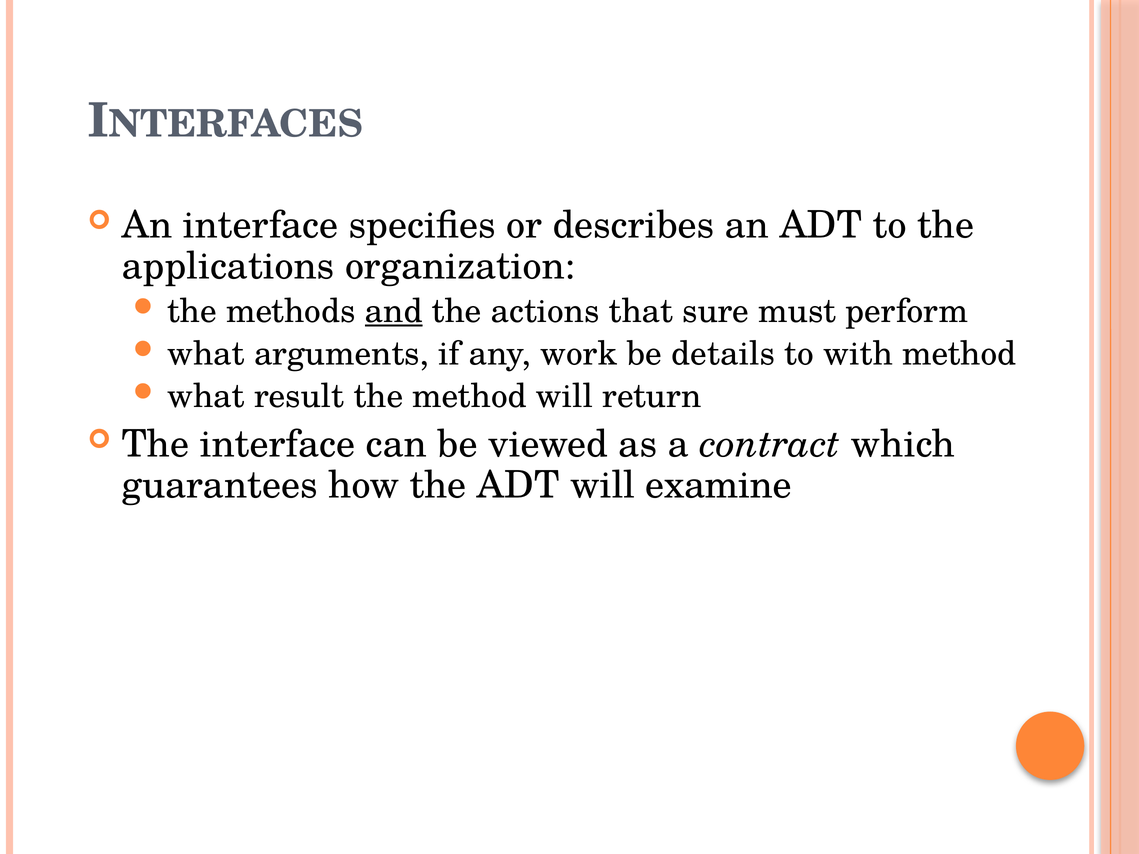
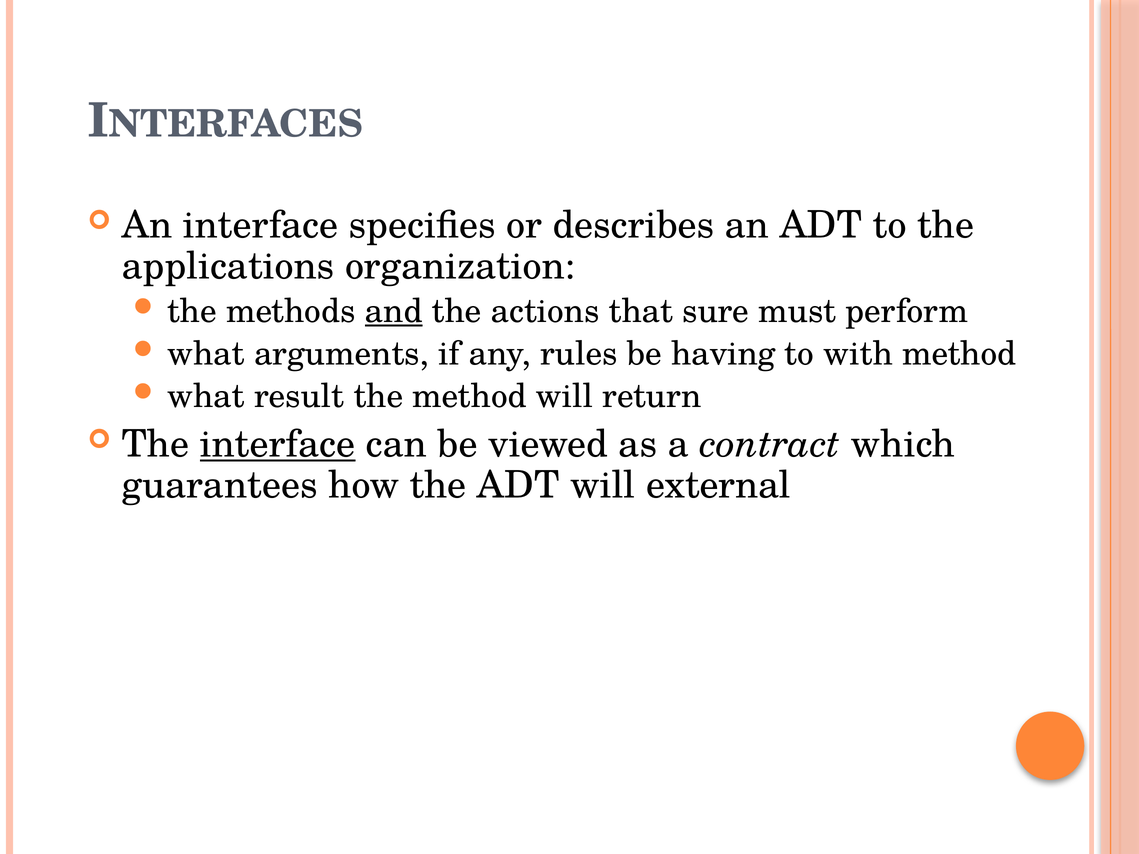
work: work -> rules
details: details -> having
interface at (278, 444) underline: none -> present
examine: examine -> external
